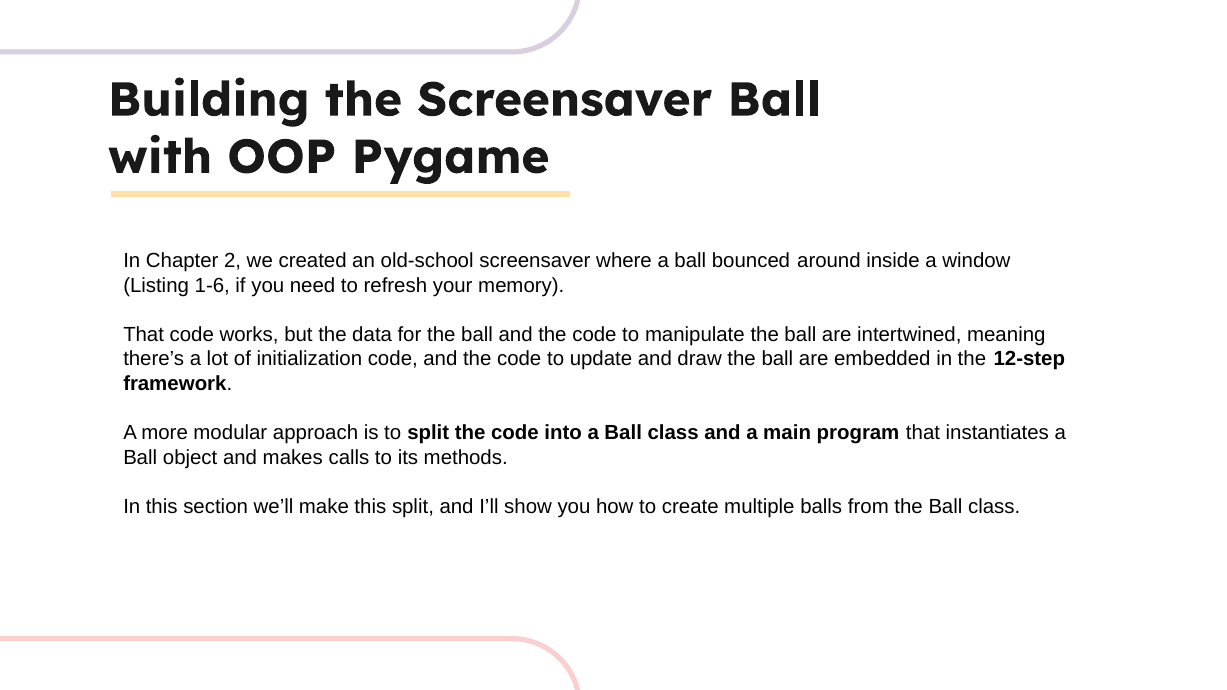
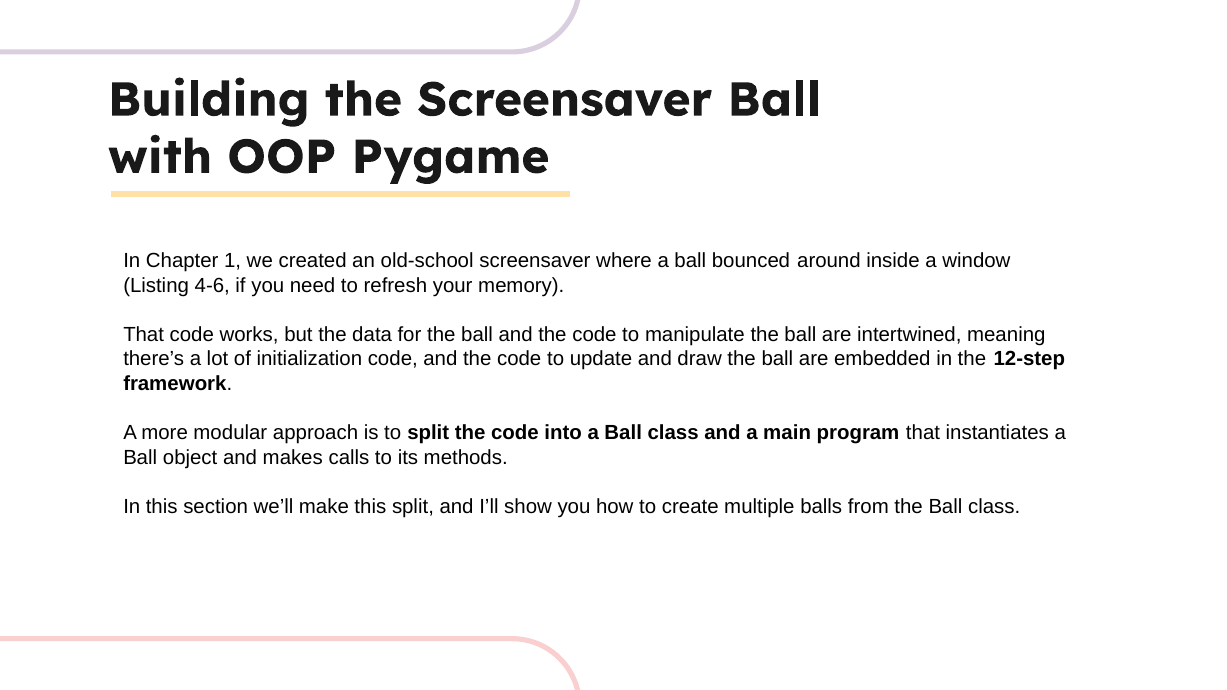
2: 2 -> 1
1-6: 1-6 -> 4-6
